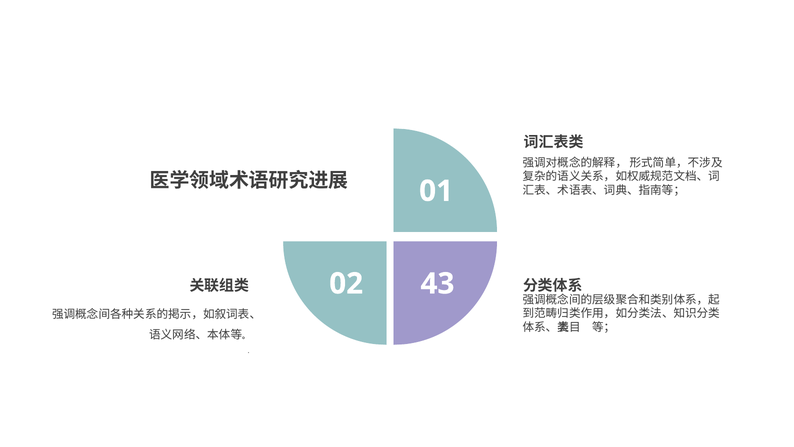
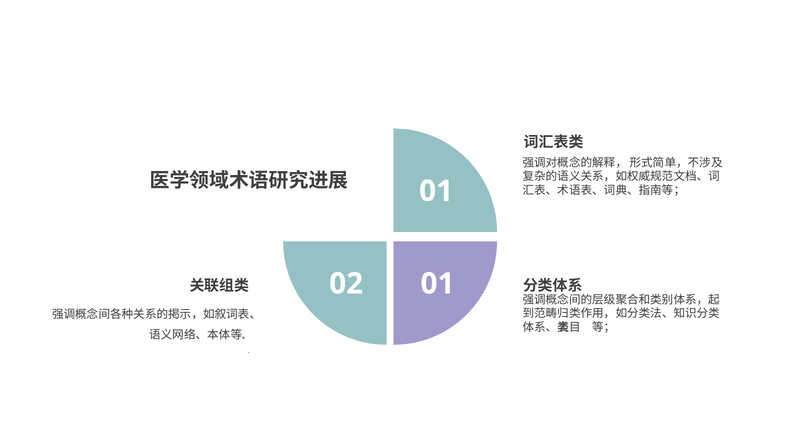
02 43: 43 -> 01
